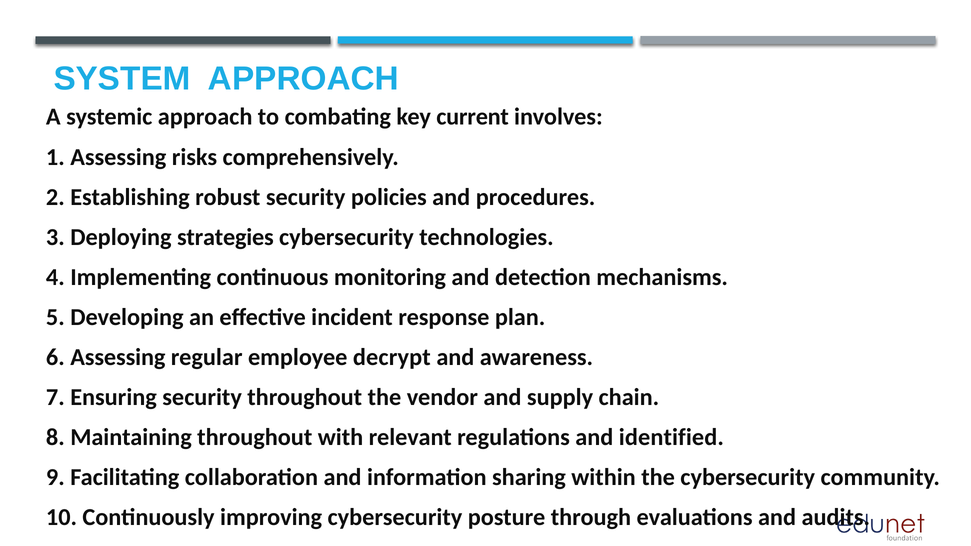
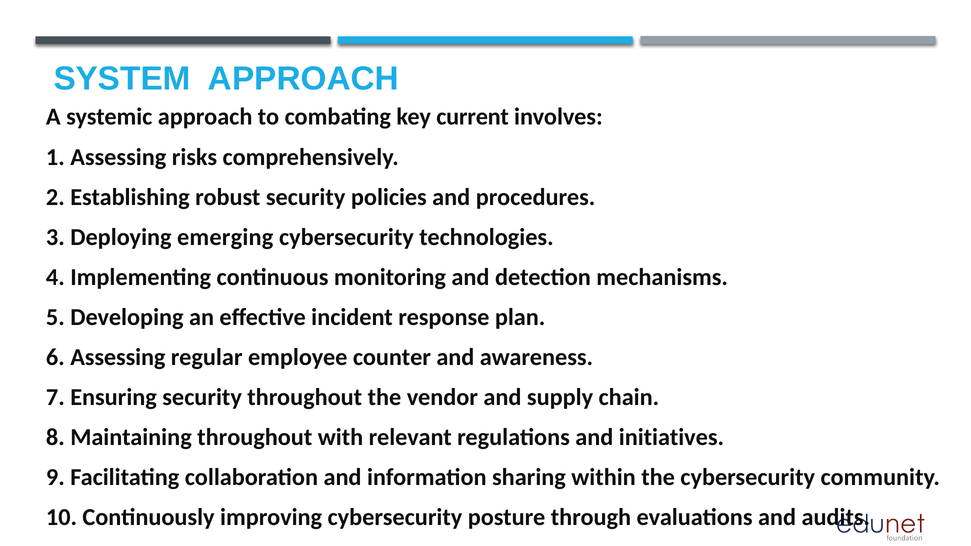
strategies: strategies -> emerging
decrypt: decrypt -> counter
identified: identified -> initiatives
